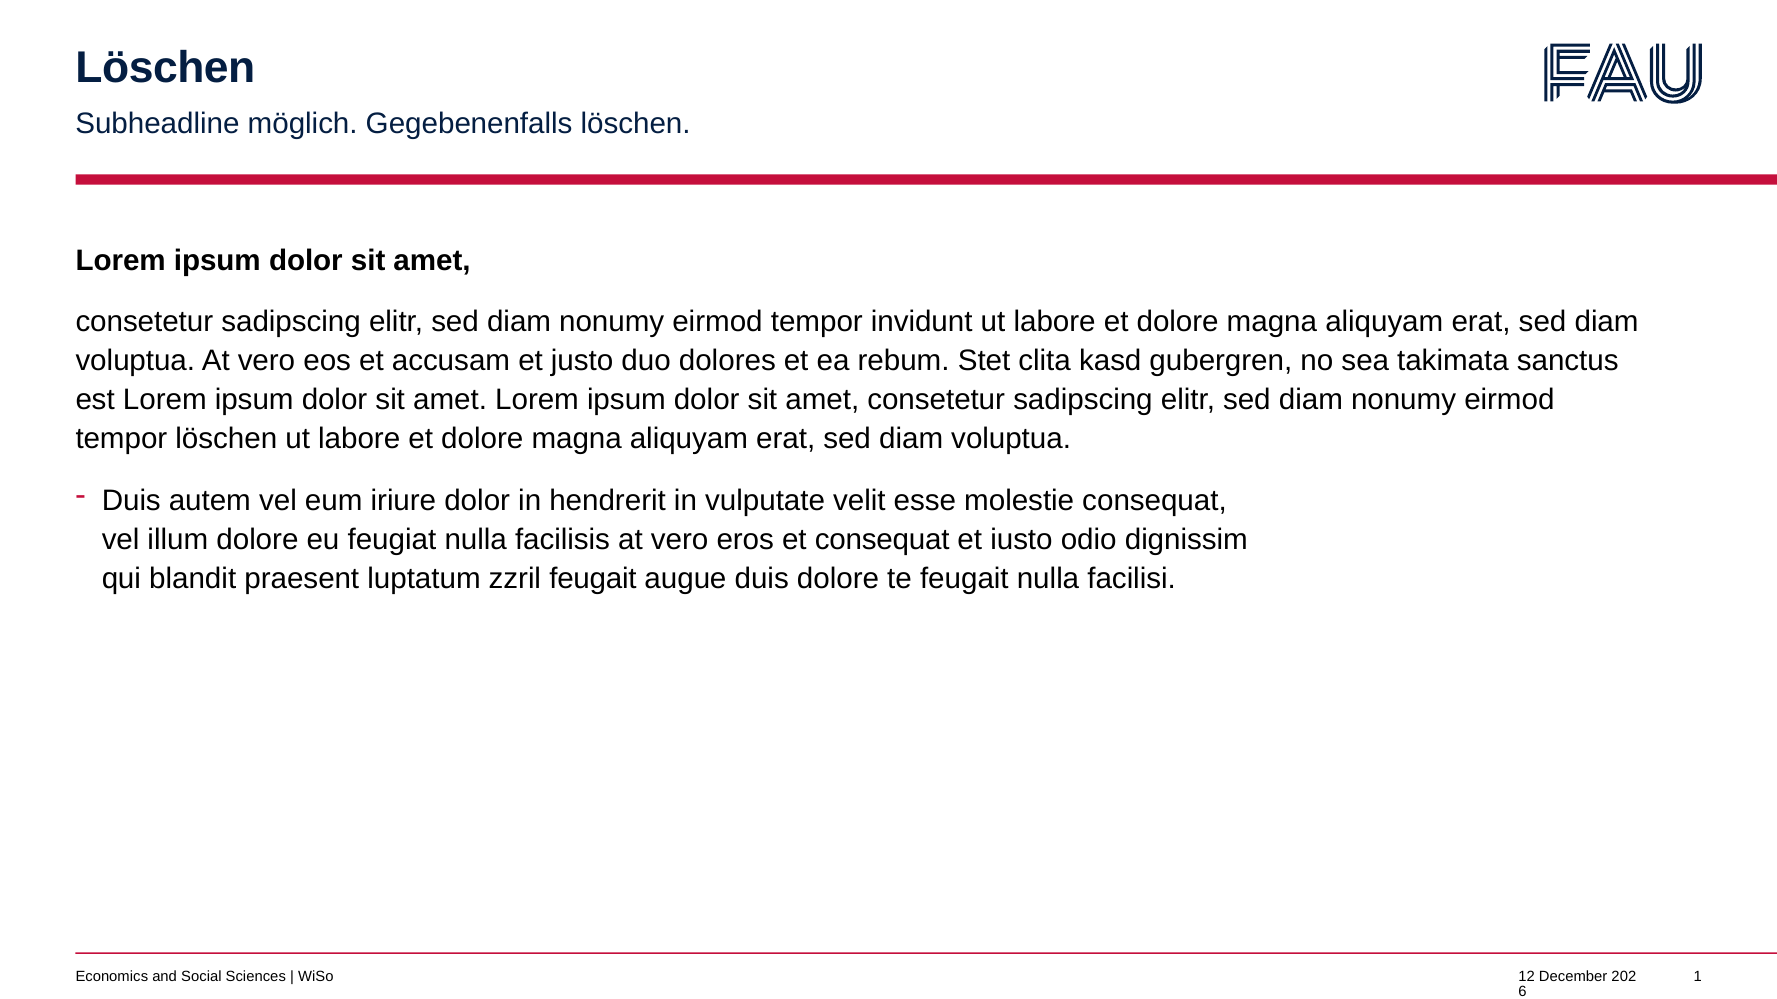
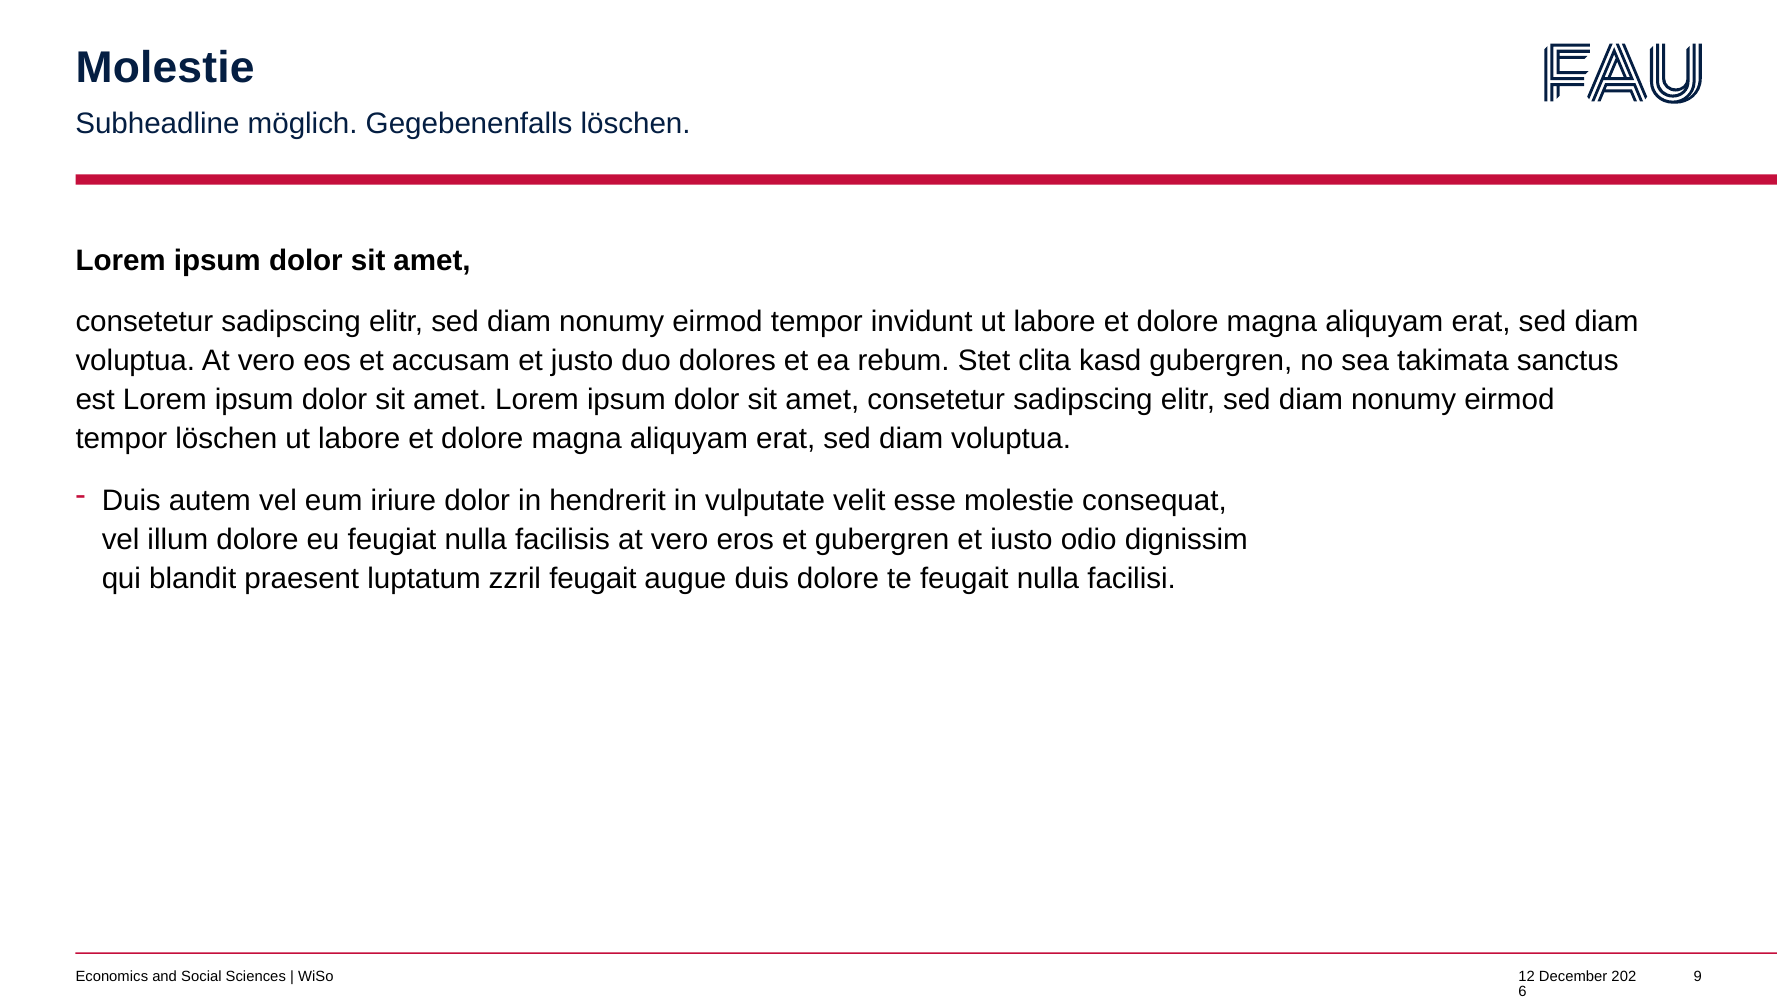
Löschen at (165, 68): Löschen -> Molestie
et consequat: consequat -> gubergren
1: 1 -> 9
